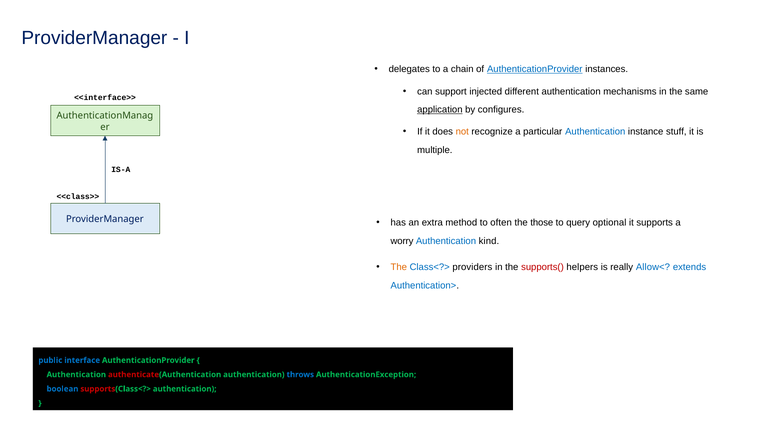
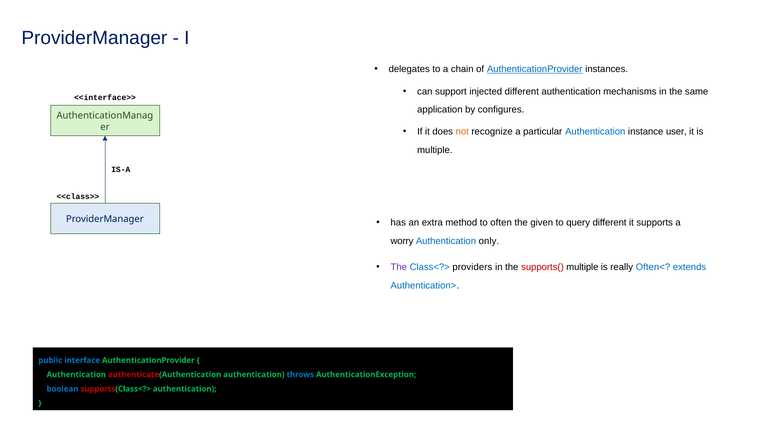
application underline: present -> none
stuff: stuff -> user
those: those -> given
query optional: optional -> different
kind: kind -> only
The at (399, 267) colour: orange -> purple
supports( helpers: helpers -> multiple
Allow<: Allow< -> Often<
